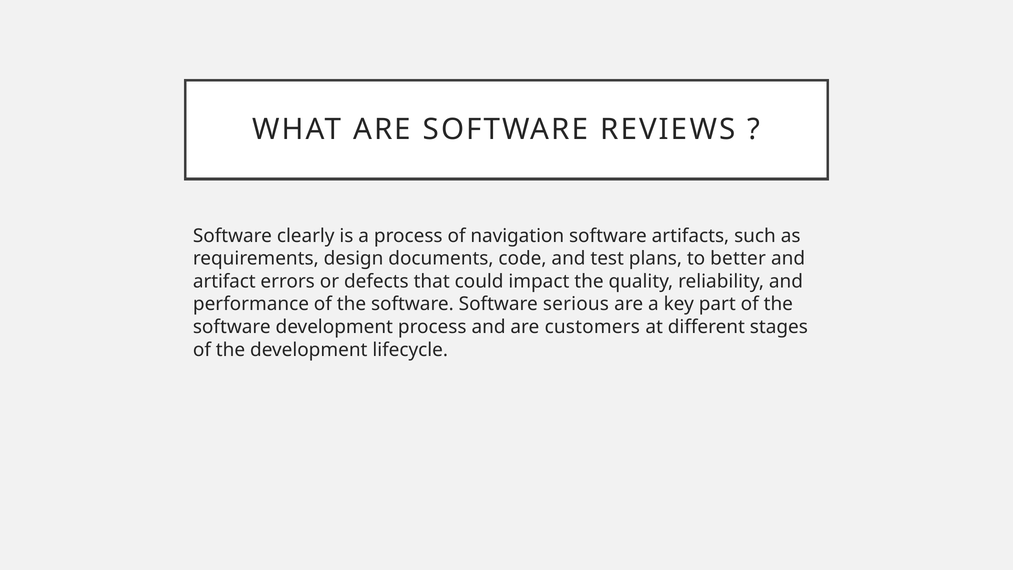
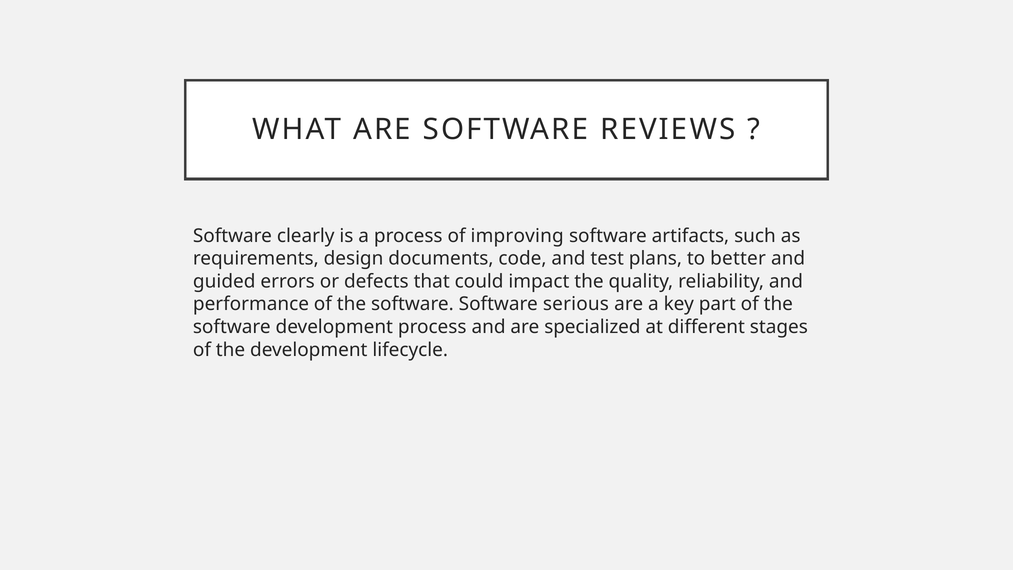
navigation: navigation -> improving
artifact: artifact -> guided
customers: customers -> specialized
